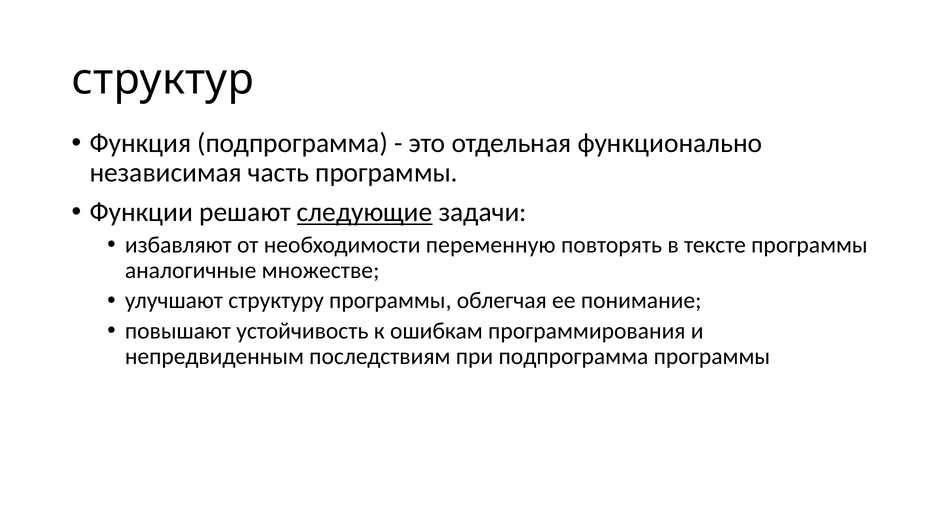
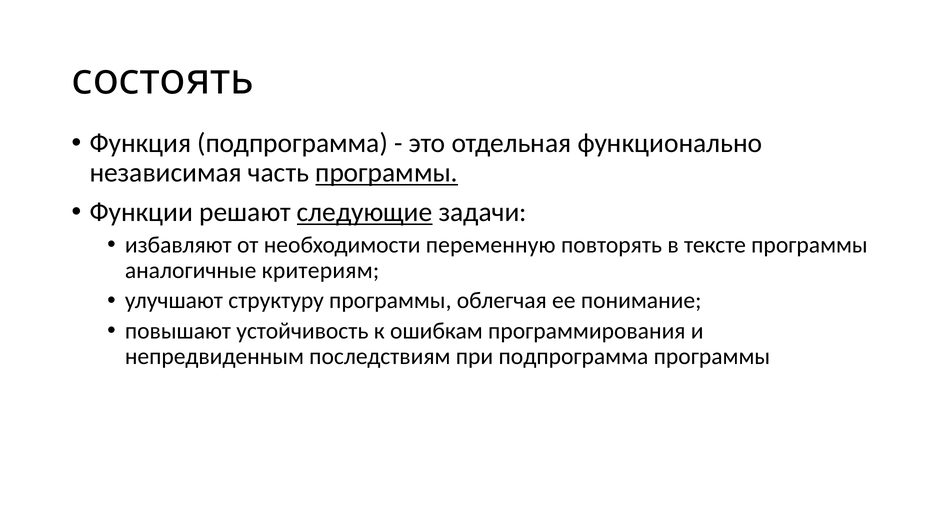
структур: структур -> состоять
программы at (387, 173) underline: none -> present
множестве: множестве -> критериям
